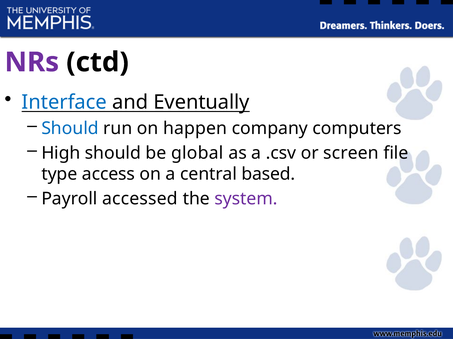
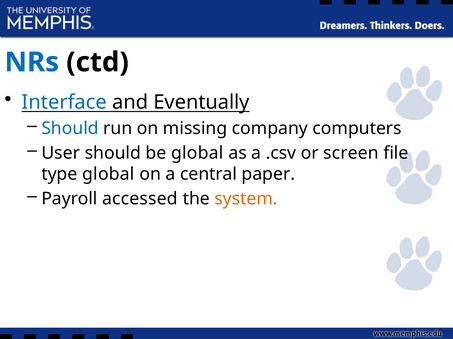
NRs colour: purple -> blue
happen: happen -> missing
High: High -> User
type access: access -> global
based: based -> paper
system colour: purple -> orange
